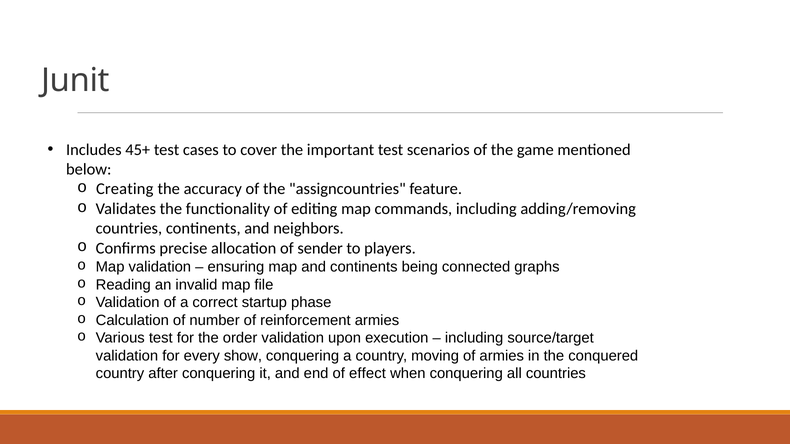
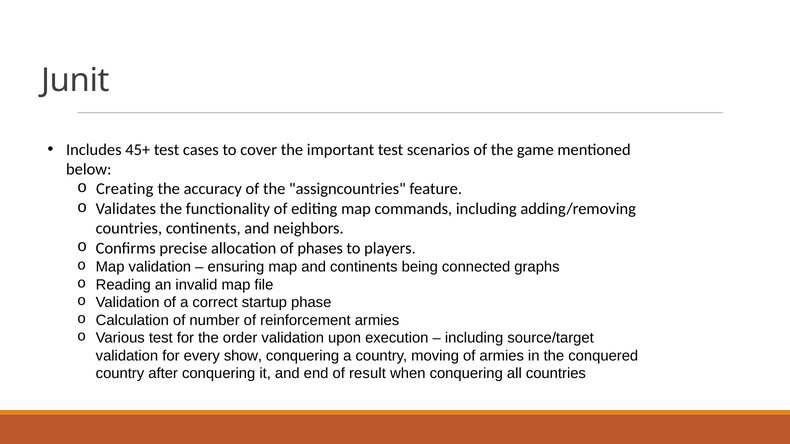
sender: sender -> phases
effect: effect -> result
